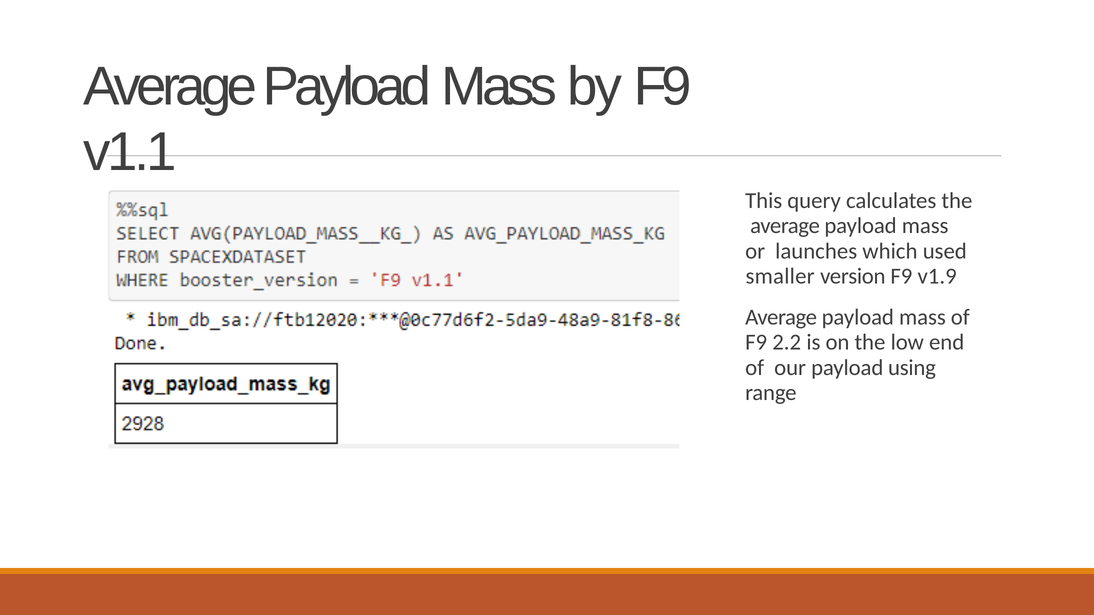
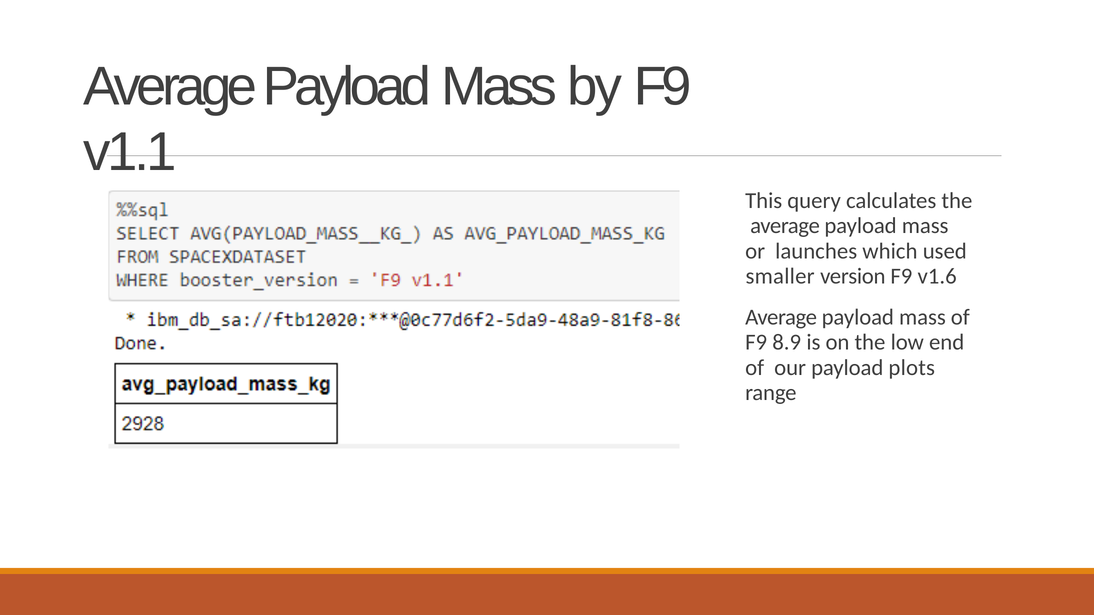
v1.9: v1.9 -> v1.6
2.2: 2.2 -> 8.9
using: using -> plots
